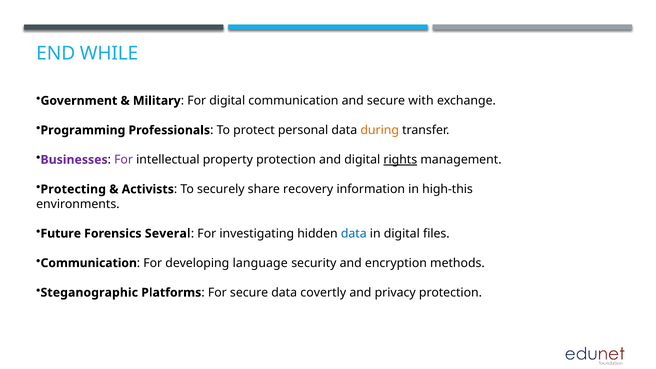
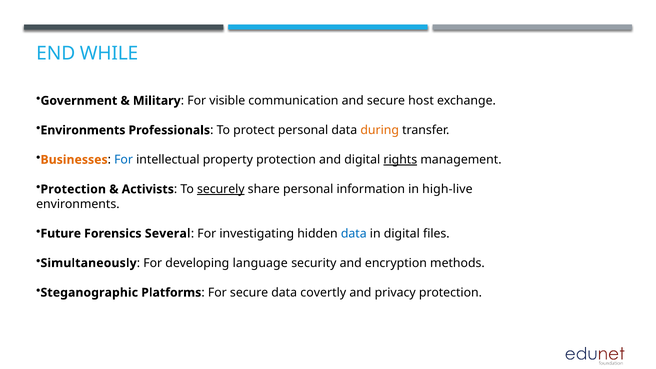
For digital: digital -> visible
with: with -> host
Programming at (83, 130): Programming -> Environments
Businesses colour: purple -> orange
For at (124, 160) colour: purple -> blue
Protecting at (73, 189): Protecting -> Protection
securely underline: none -> present
share recovery: recovery -> personal
high-this: high-this -> high-live
Communication at (89, 263): Communication -> Simultaneously
